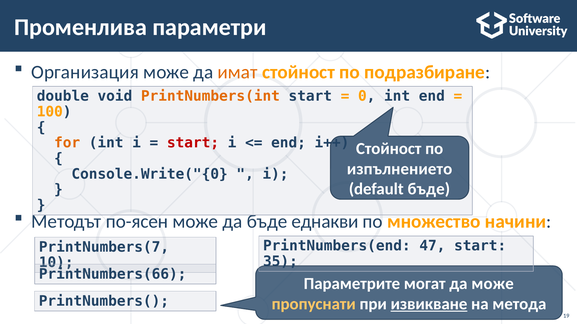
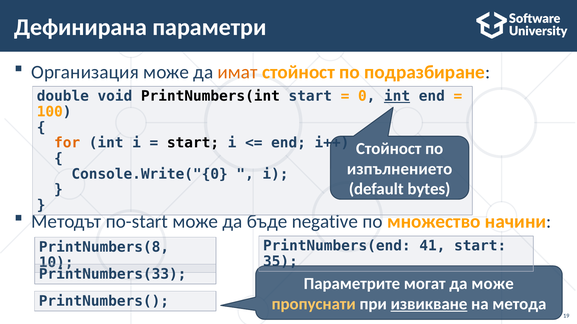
Променлива: Променлива -> Дефинирана
PrintNumbers(int colour: orange -> black
int at (397, 96) underline: none -> present
start at (193, 143) colour: red -> black
default бъде: бъде -> bytes
по-ясен: по-ясен -> по-start
еднакви: еднакви -> negative
47: 47 -> 41
PrintNumbers(7: PrintNumbers(7 -> PrintNumbers(8
PrintNumbers(66: PrintNumbers(66 -> PrintNumbers(33
